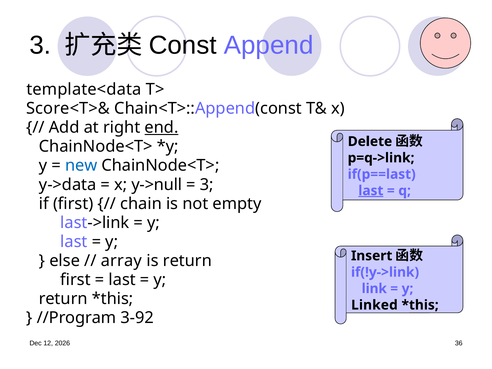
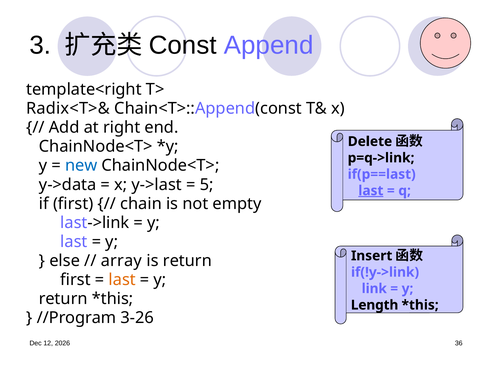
template<data: template<data -> template<right
Score<T>&: Score<T>& -> Radix<T>&
end underline: present -> none
y->null: y->null -> y->last
3 at (207, 185): 3 -> 5
last at (122, 280) colour: black -> orange
Linked: Linked -> Length
3-92: 3-92 -> 3-26
